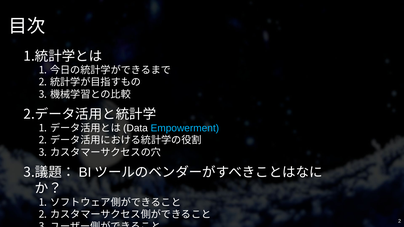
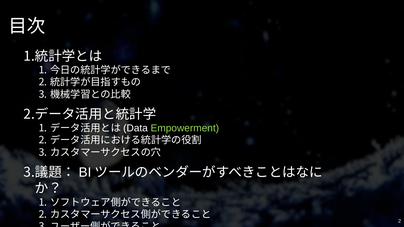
Empowerment colour: light blue -> light green
